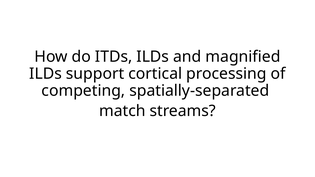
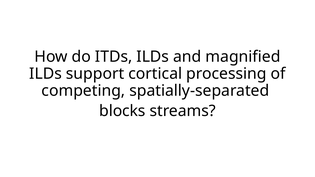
match: match -> blocks
